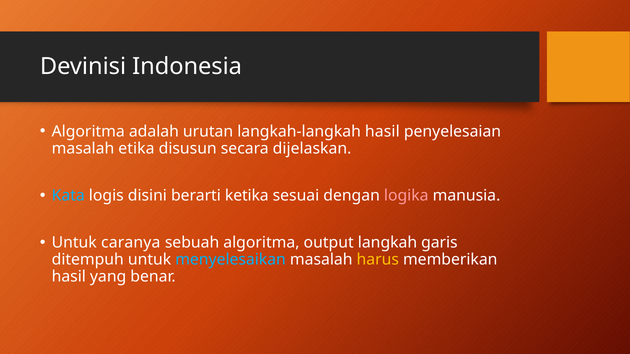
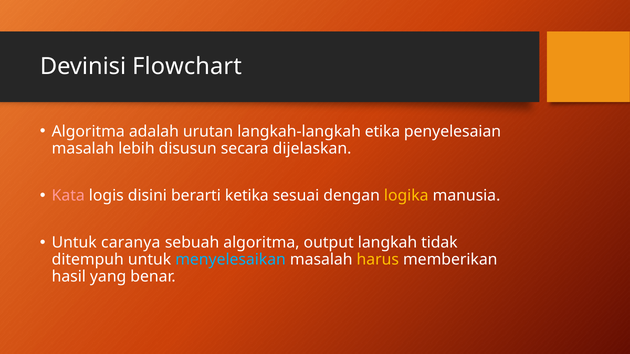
Indonesia: Indonesia -> Flowchart
langkah-langkah hasil: hasil -> etika
etika: etika -> lebih
Kata colour: light blue -> pink
logika colour: pink -> yellow
garis: garis -> tidak
